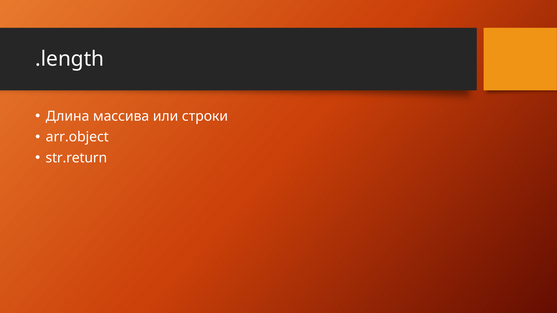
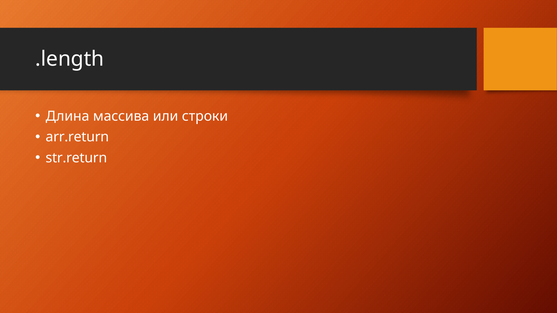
arr.object: arr.object -> arr.return
